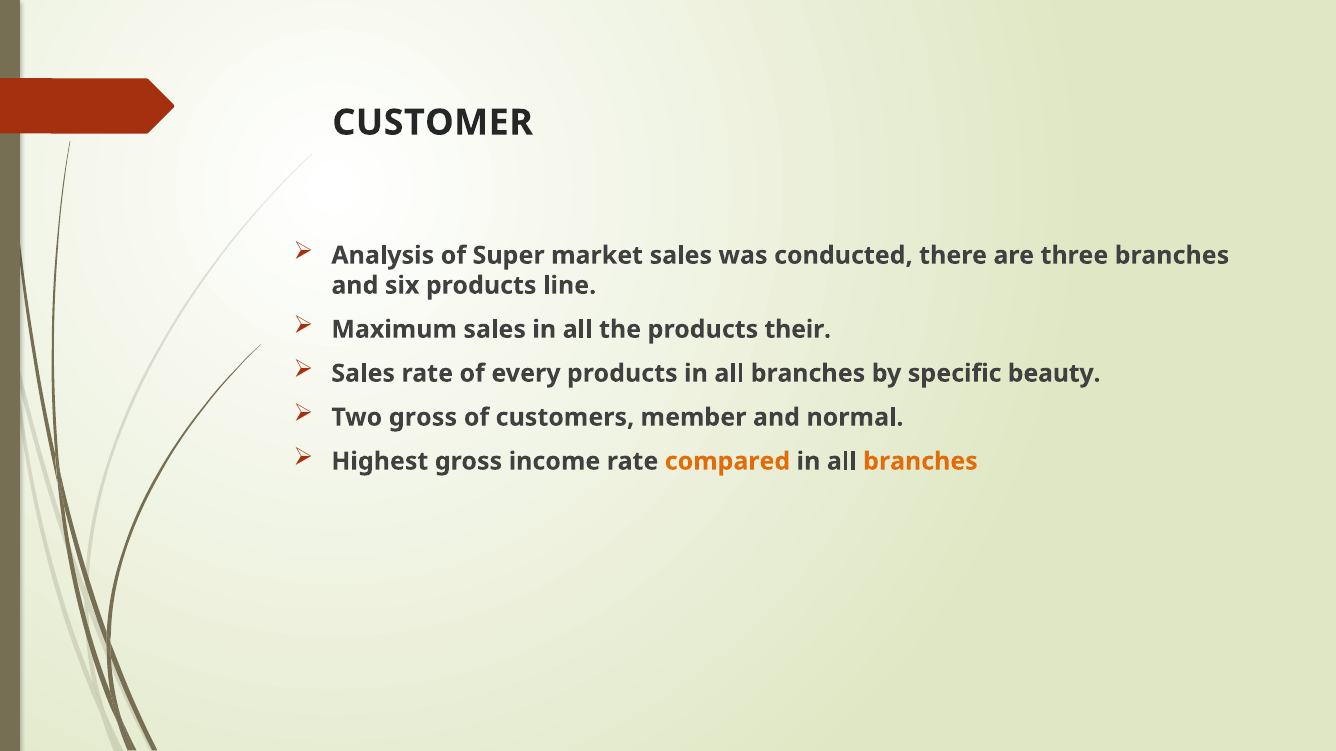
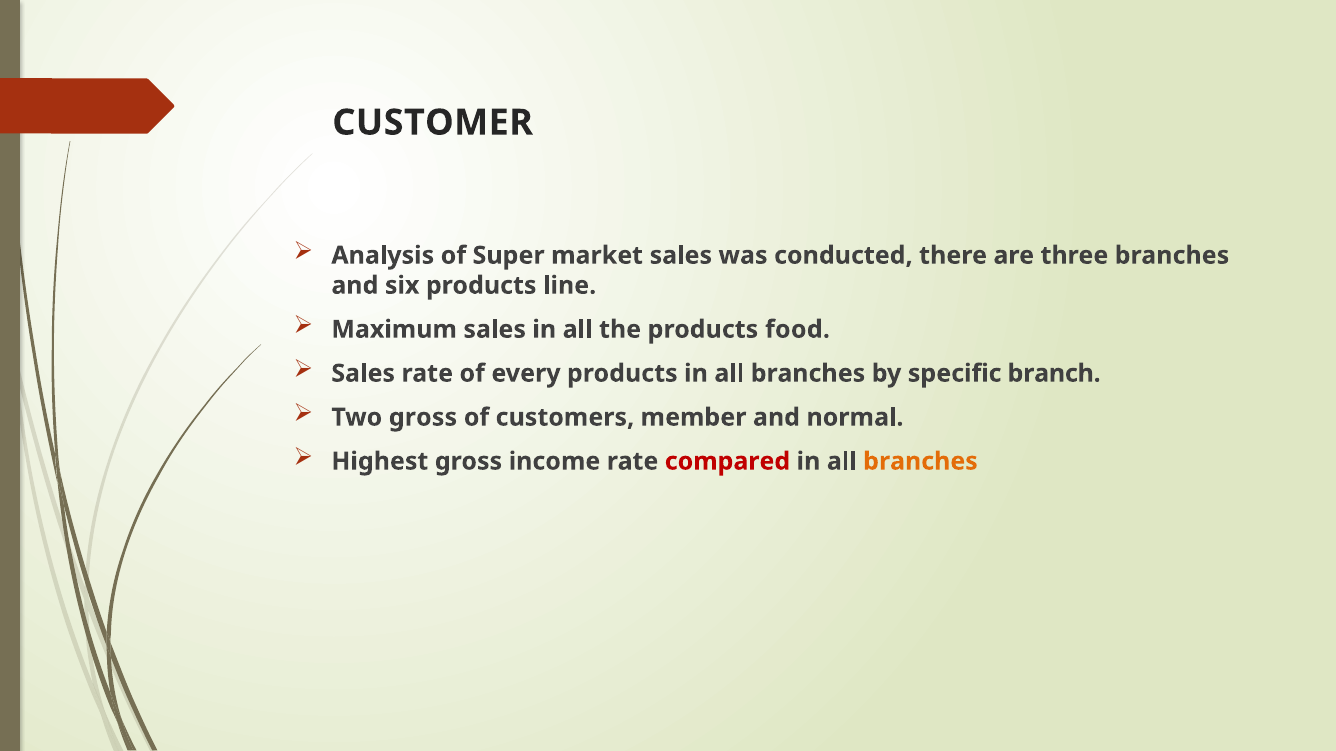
their: their -> food
beauty: beauty -> branch
compared colour: orange -> red
